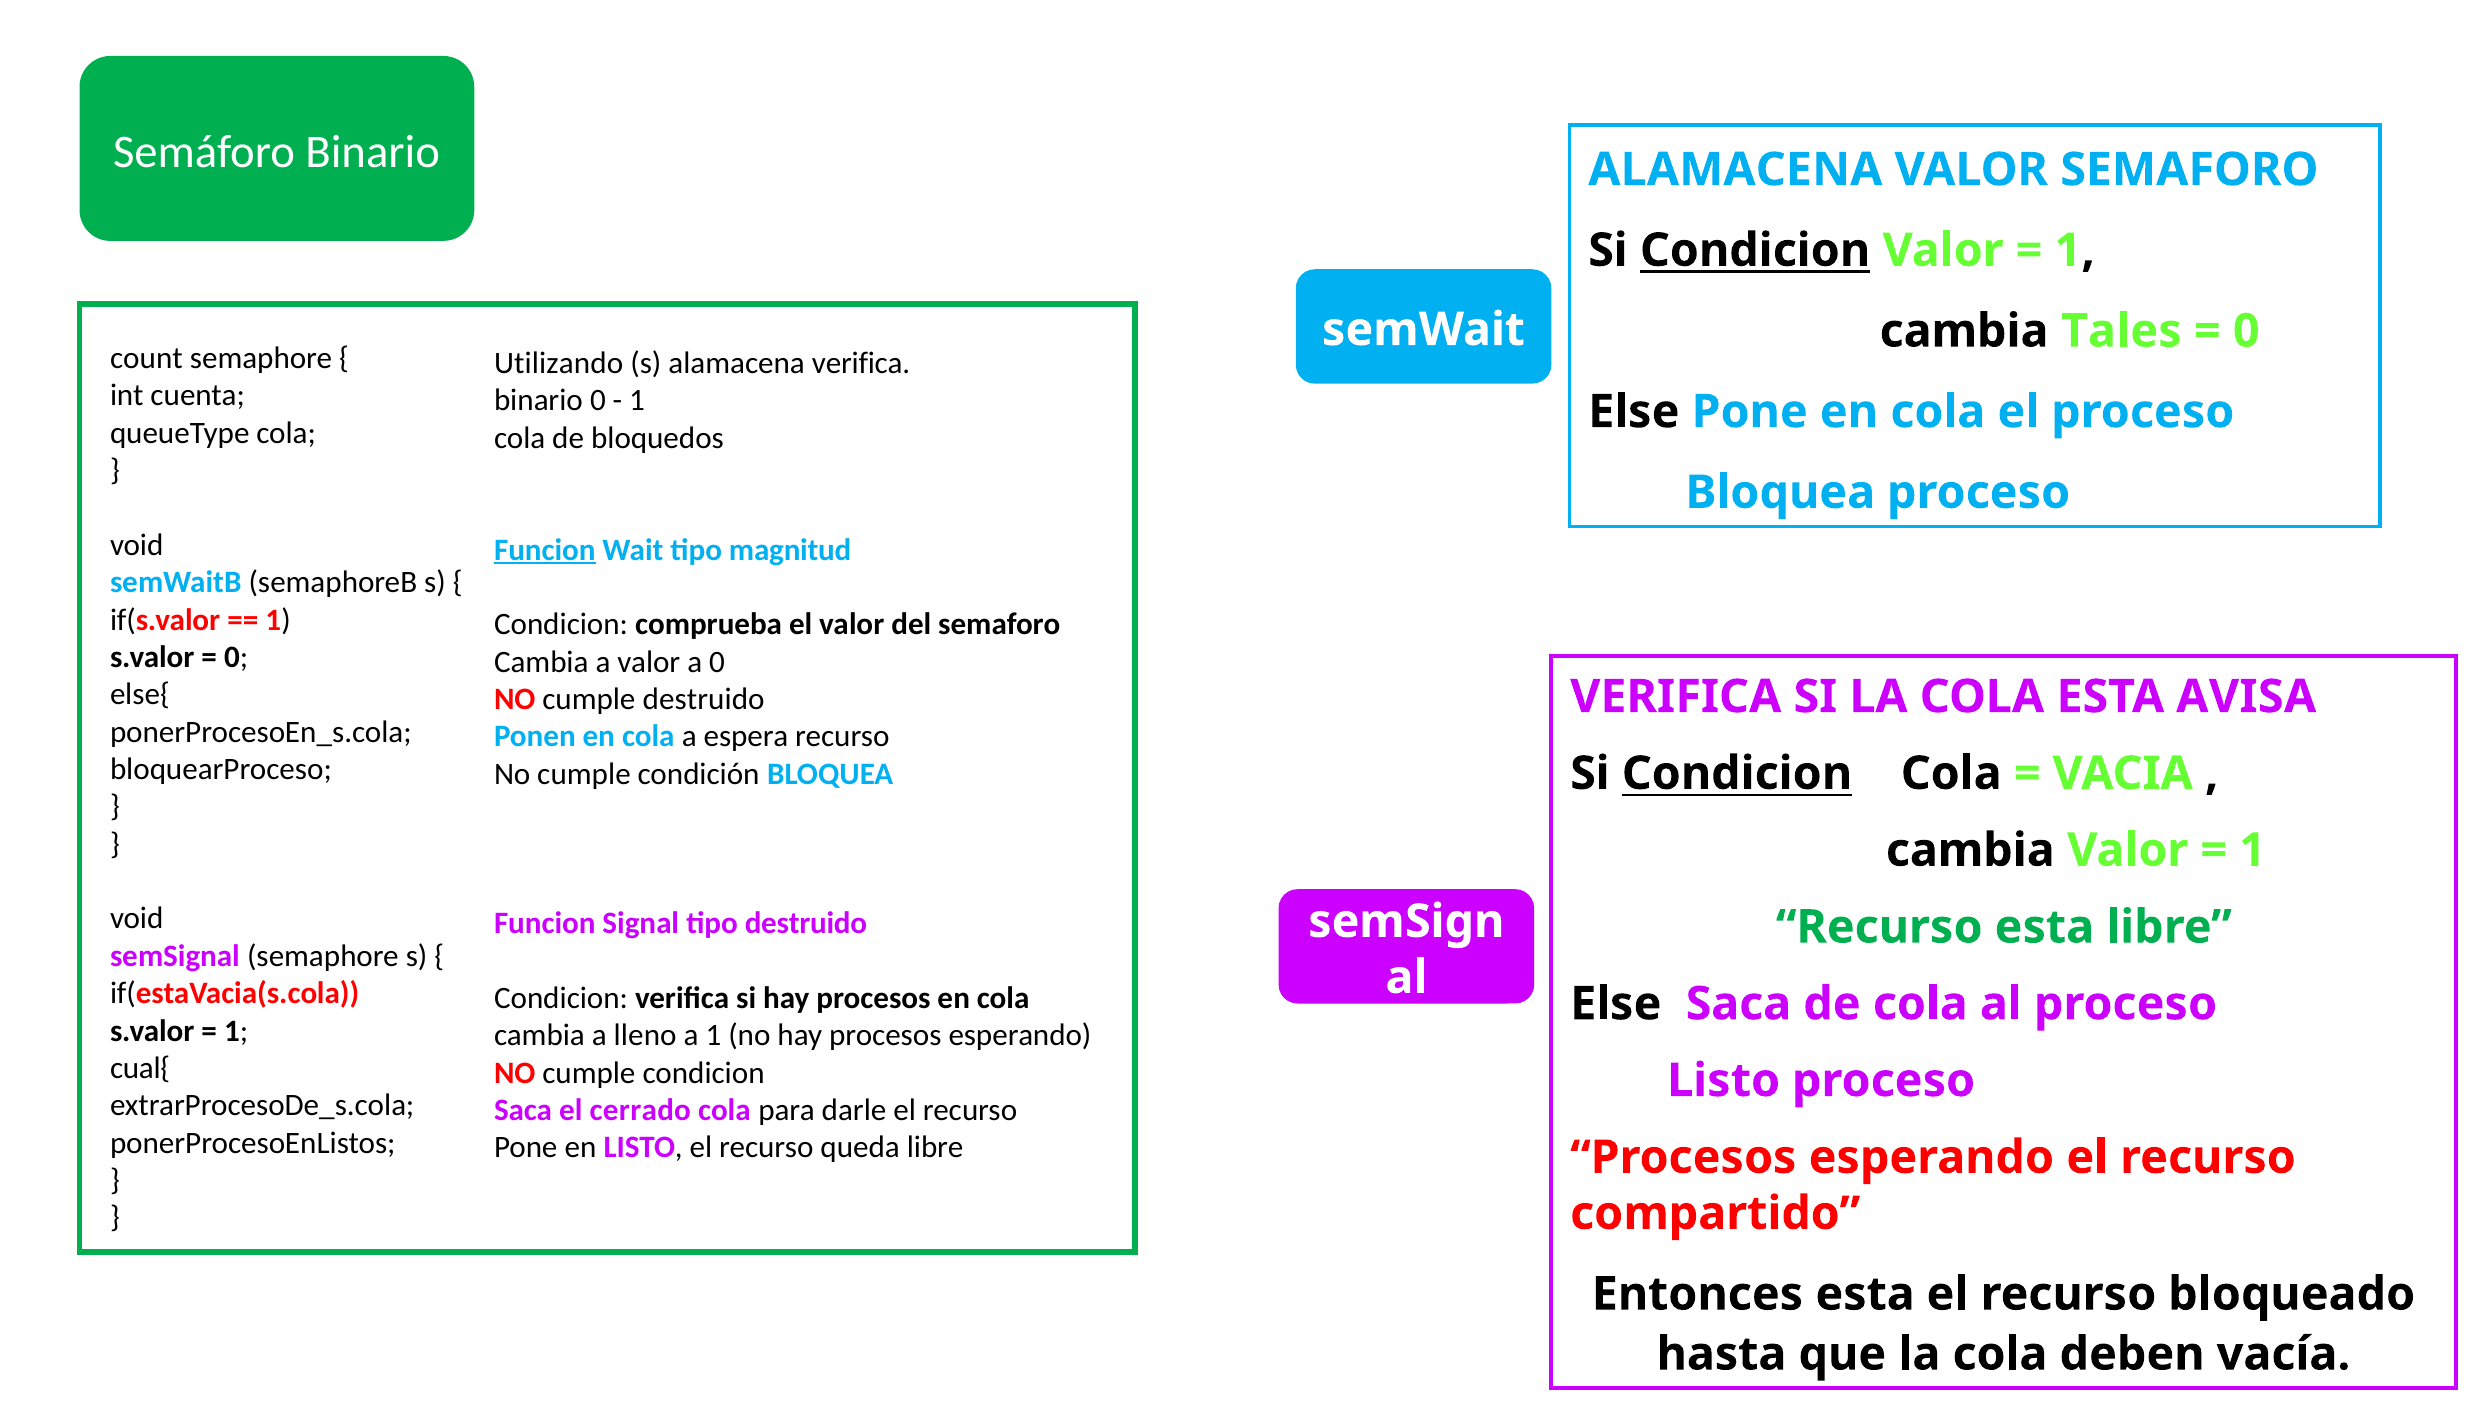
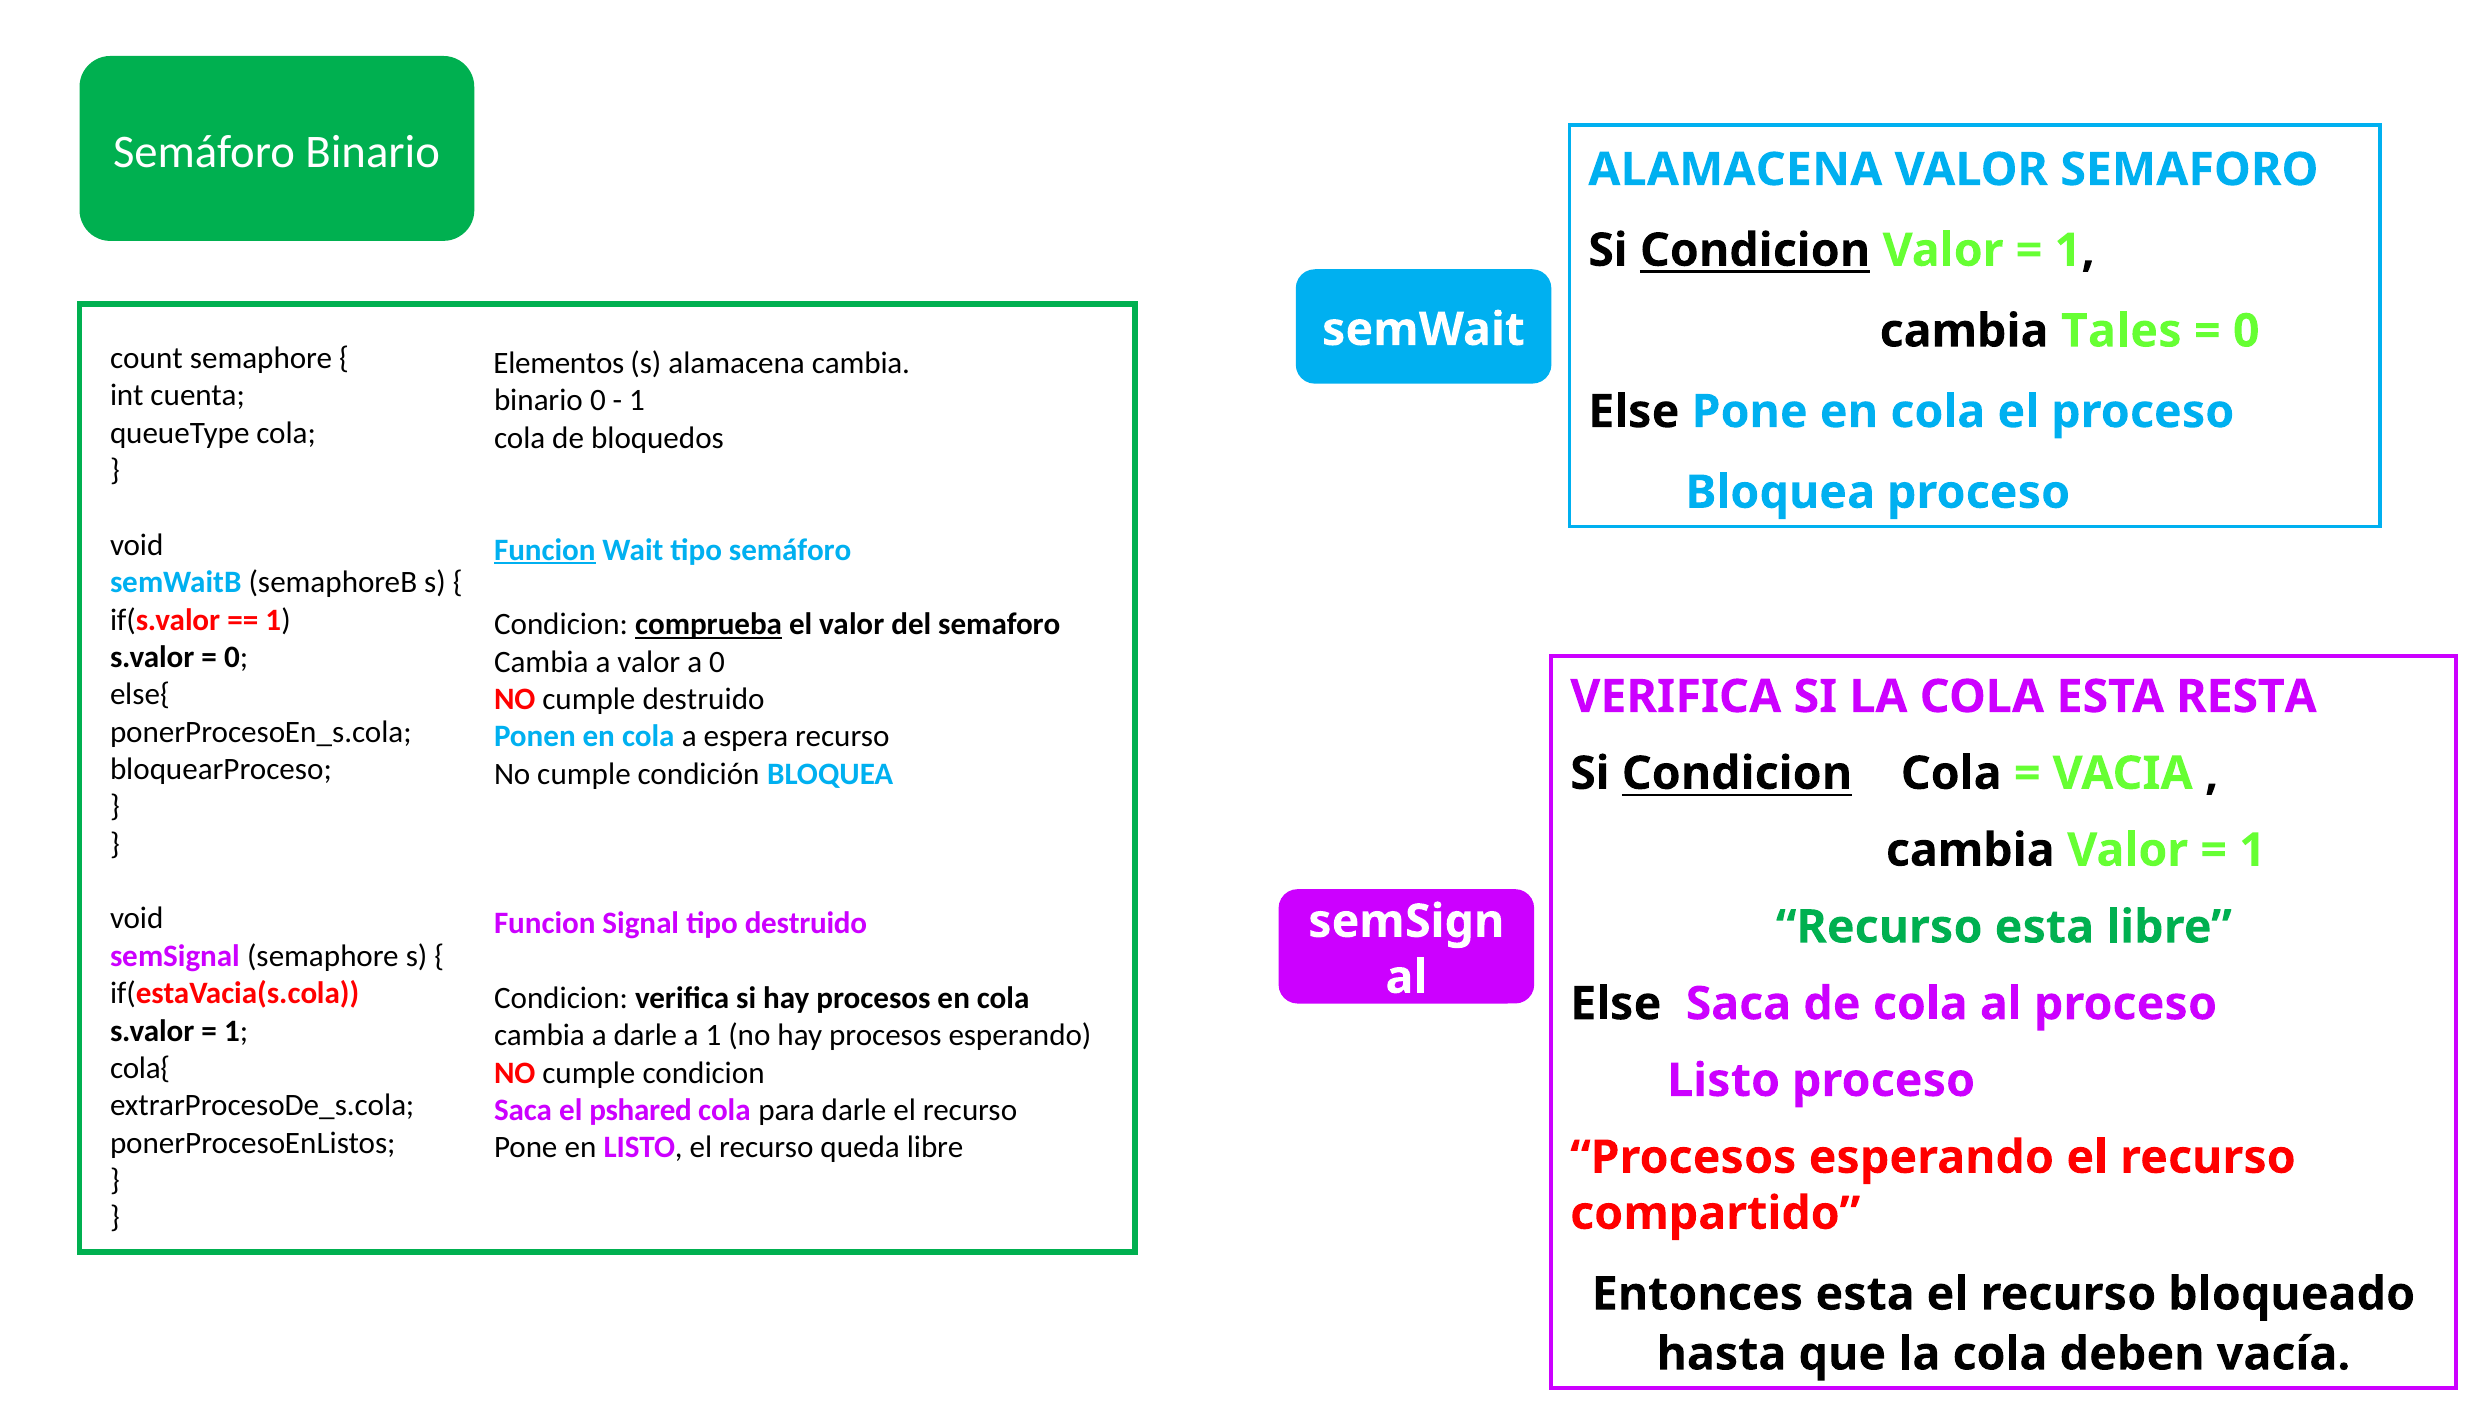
Utilizando: Utilizando -> Elementos
alamacena verifica: verifica -> cambia
tipo magnitud: magnitud -> semáforo
comprueba underline: none -> present
AVISA: AVISA -> RESTA
a lleno: lleno -> darle
cual{: cual{ -> cola{
cerrado: cerrado -> pshared
